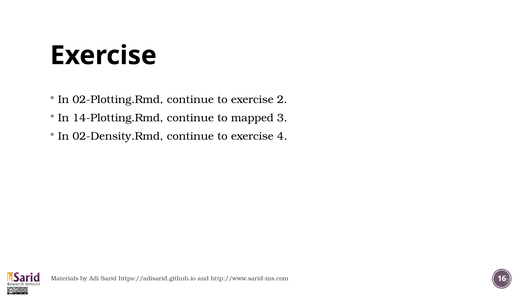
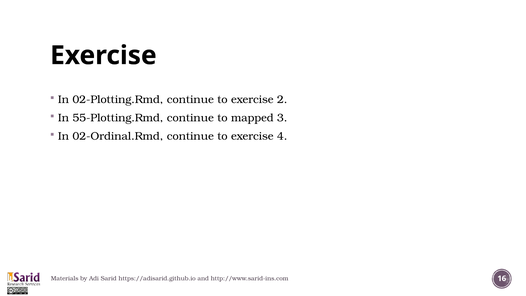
14-Plotting.Rmd: 14-Plotting.Rmd -> 55-Plotting.Rmd
02-Density.Rmd: 02-Density.Rmd -> 02-Ordinal.Rmd
